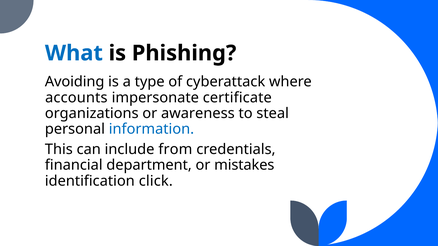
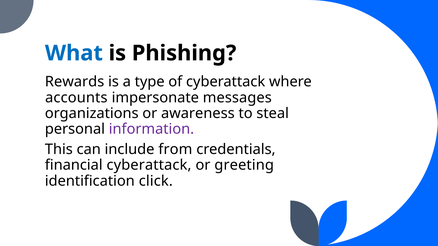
Avoiding: Avoiding -> Rewards
certificate: certificate -> messages
information colour: blue -> purple
financial department: department -> cyberattack
mistakes: mistakes -> greeting
